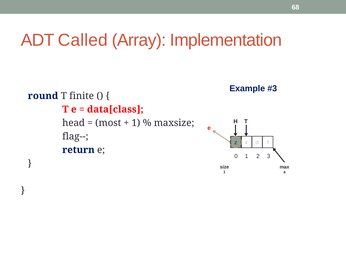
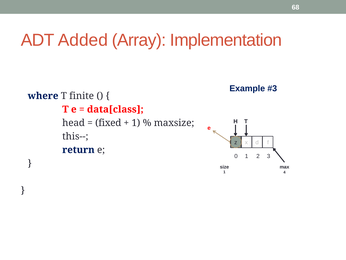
Called: Called -> Added
round: round -> where
most: most -> fixed
flag--: flag-- -> this--
